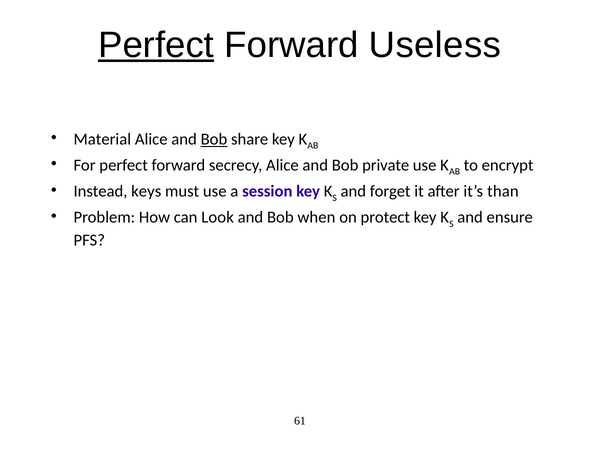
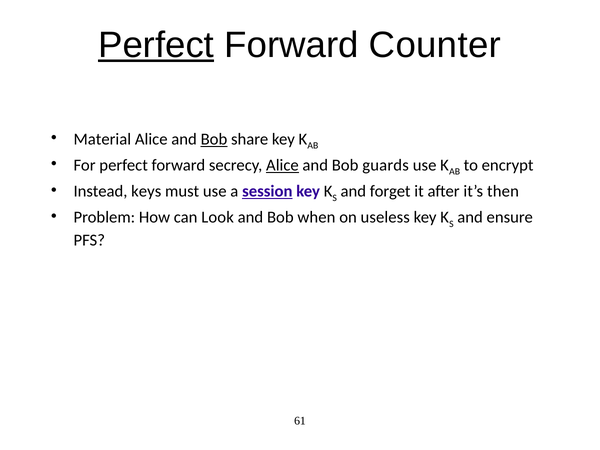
Useless: Useless -> Counter
Alice at (282, 165) underline: none -> present
private: private -> guards
session underline: none -> present
than: than -> then
protect: protect -> useless
